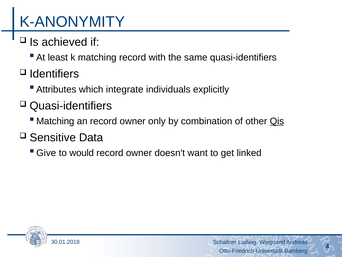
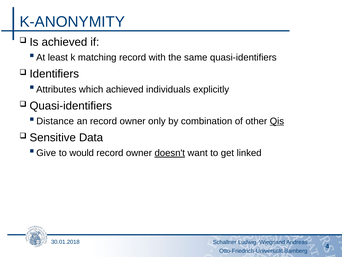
which integrate: integrate -> achieved
Matching at (55, 121): Matching -> Distance
doesn't underline: none -> present
